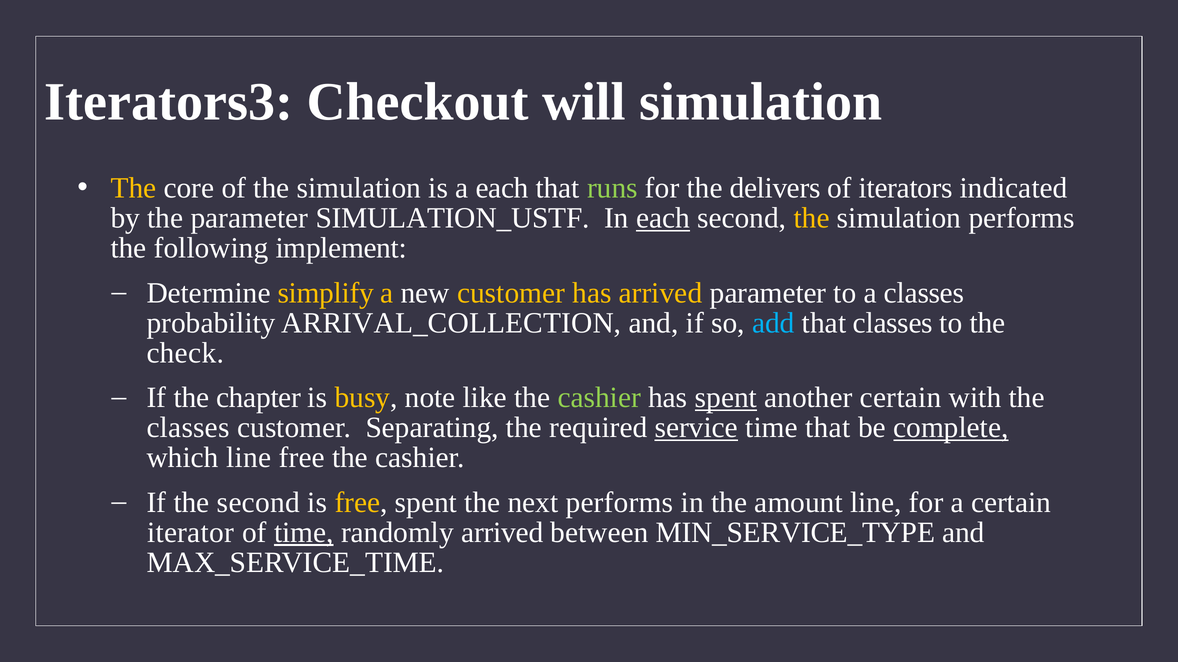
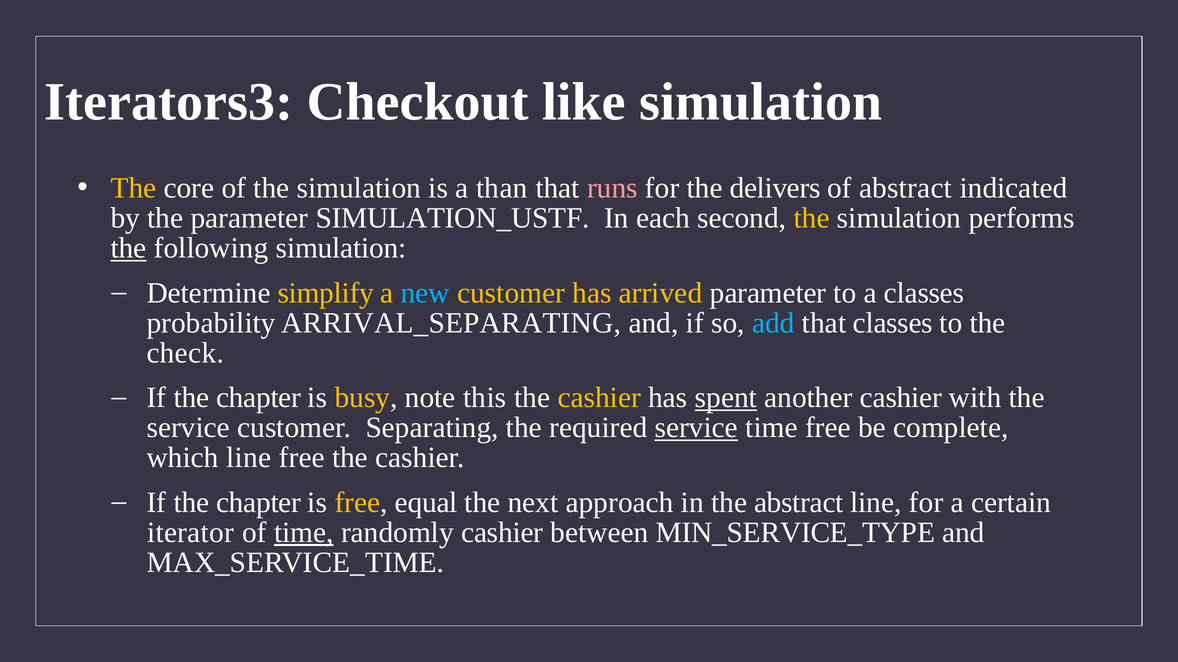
will: will -> like
a each: each -> than
runs colour: light green -> pink
of iterators: iterators -> abstract
each at (663, 218) underline: present -> none
the at (129, 248) underline: none -> present
following implement: implement -> simulation
new colour: white -> light blue
ARRIVAL_COLLECTION: ARRIVAL_COLLECTION -> ARRIVAL_SEPARATING
like: like -> this
cashier at (599, 398) colour: light green -> yellow
another certain: certain -> cashier
classes at (188, 428): classes -> service
time that: that -> free
complete underline: present -> none
second at (258, 503): second -> chapter
free spent: spent -> equal
next performs: performs -> approach
the amount: amount -> abstract
randomly arrived: arrived -> cashier
